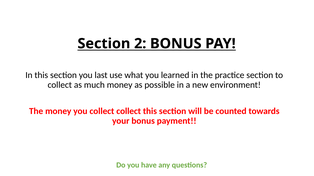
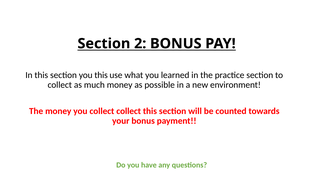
you last: last -> this
